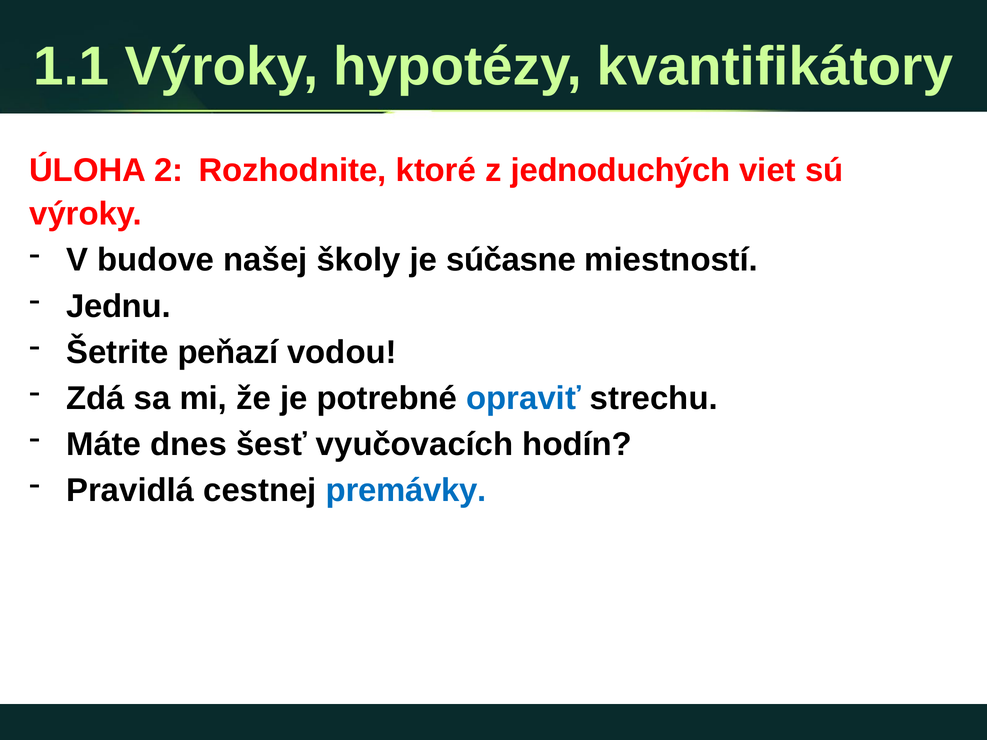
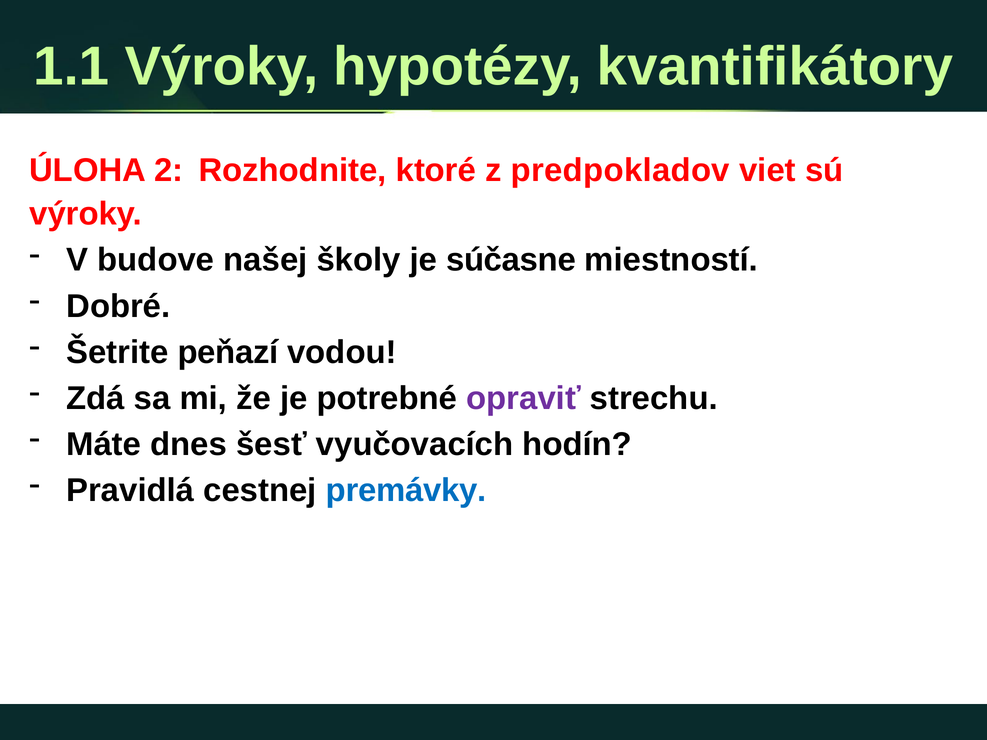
jednoduchých: jednoduchých -> predpokladov
Jednu: Jednu -> Dobré
opraviť colour: blue -> purple
